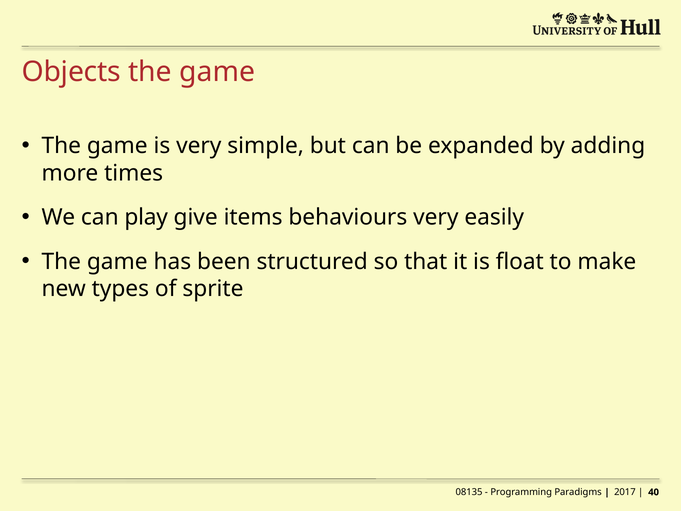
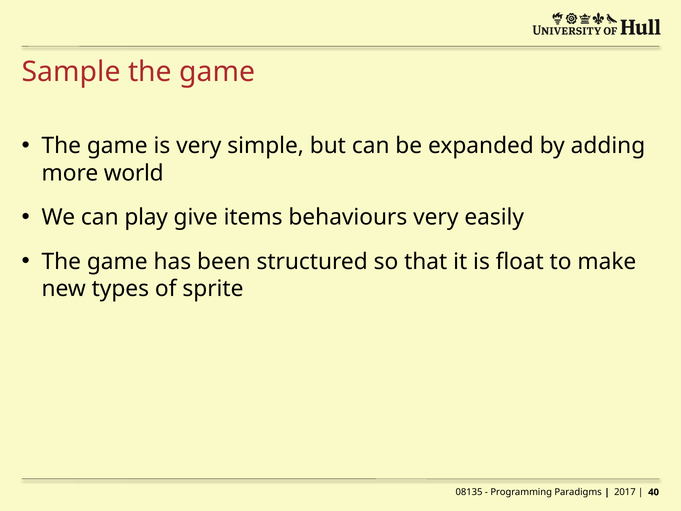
Objects: Objects -> Sample
times: times -> world
